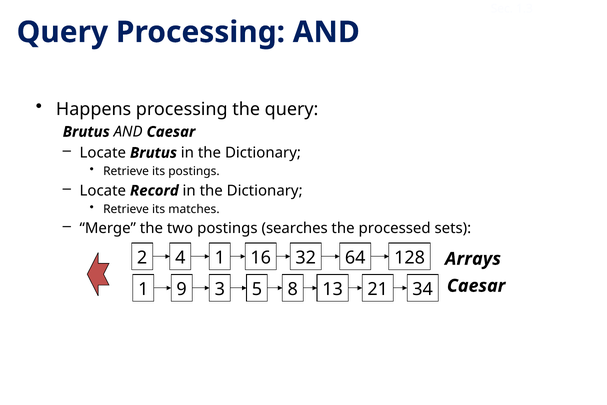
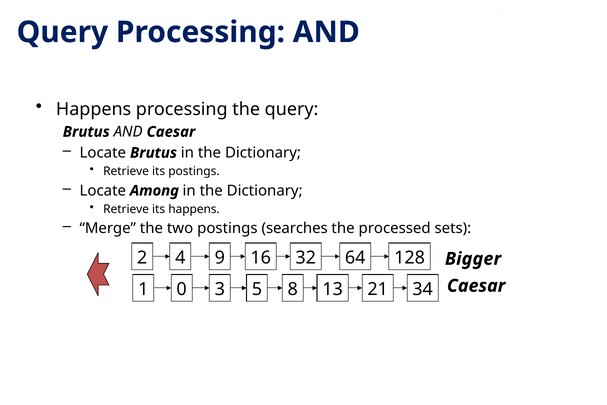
Record: Record -> Among
its matches: matches -> happens
4 1: 1 -> 9
Arrays: Arrays -> Bigger
9: 9 -> 0
